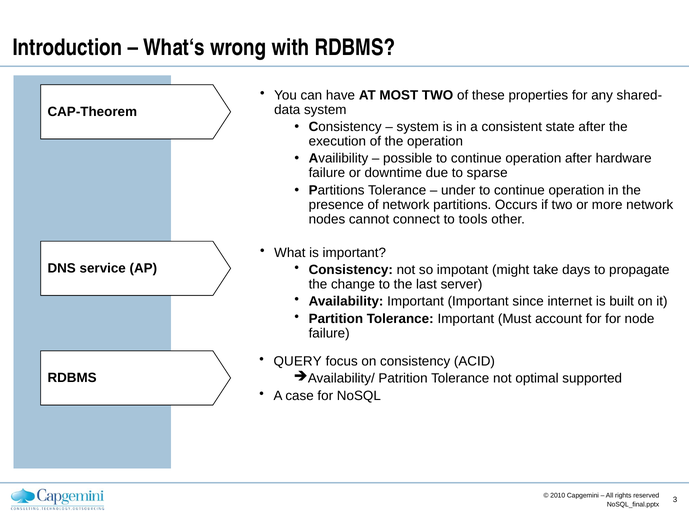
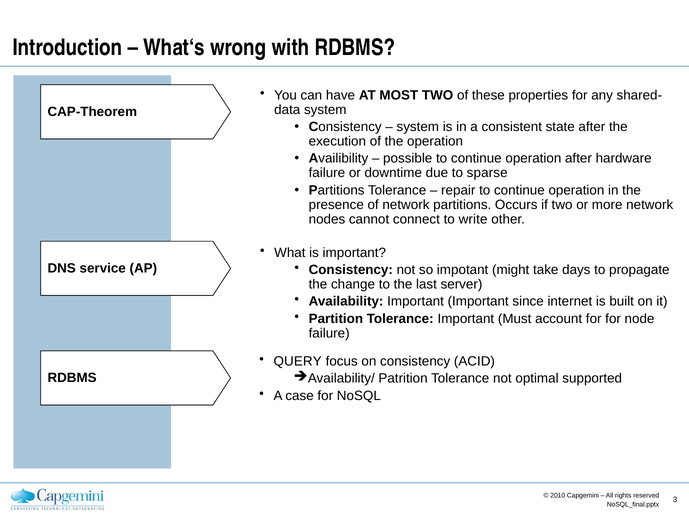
under: under -> repair
tools: tools -> write
